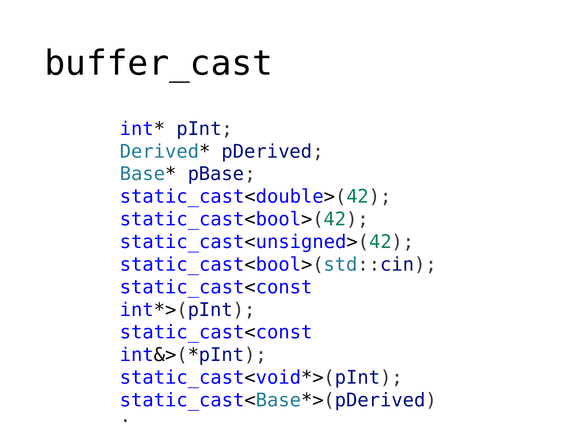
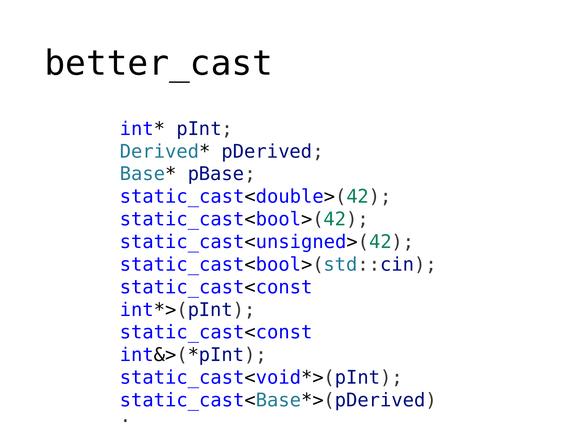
buffer_cast: buffer_cast -> better_cast
